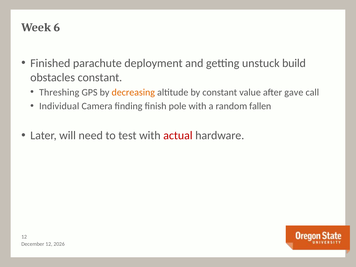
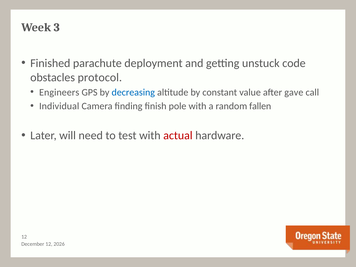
6: 6 -> 3
build: build -> code
obstacles constant: constant -> protocol
Threshing: Threshing -> Engineers
decreasing colour: orange -> blue
